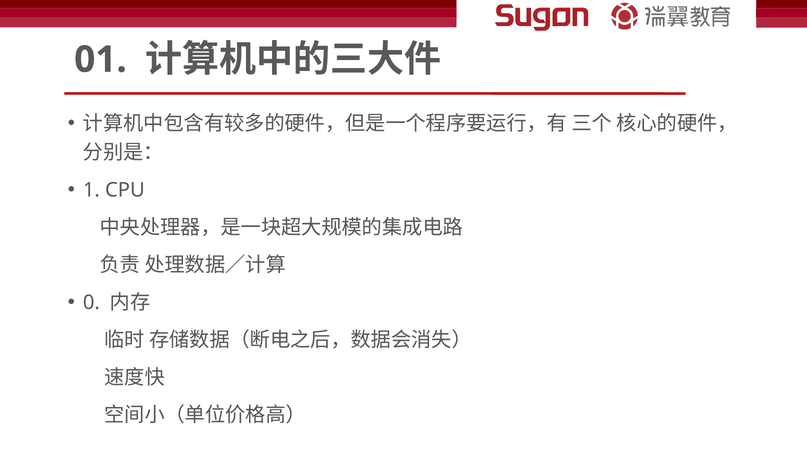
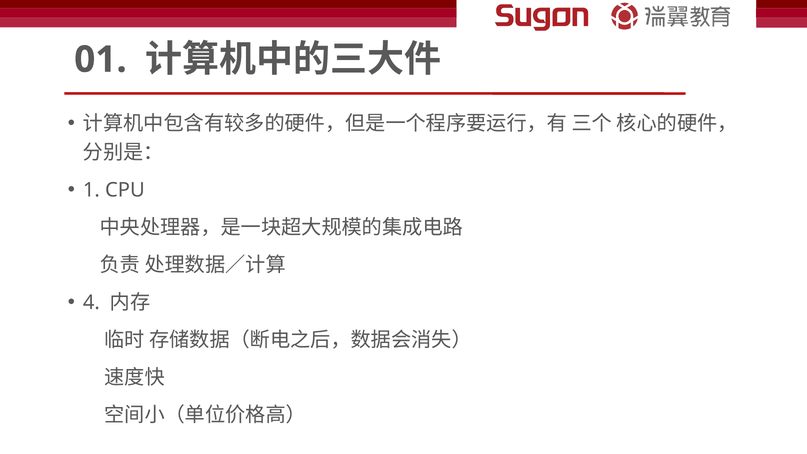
0: 0 -> 4
